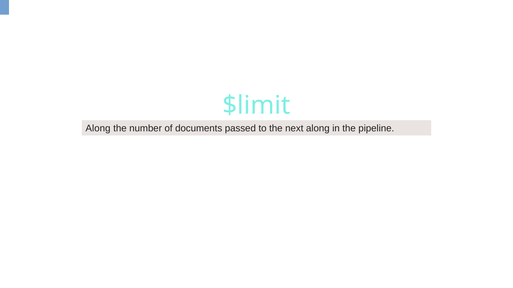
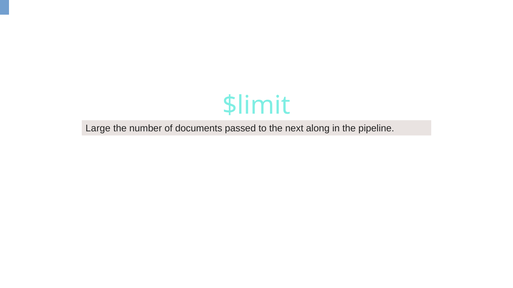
Along at (98, 129): Along -> Large
